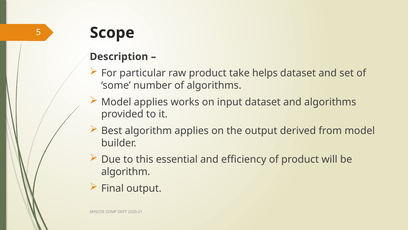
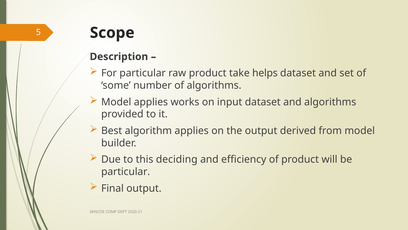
essential: essential -> deciding
algorithm at (126, 171): algorithm -> particular
